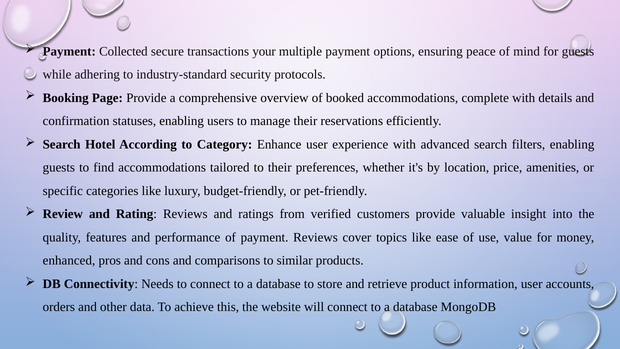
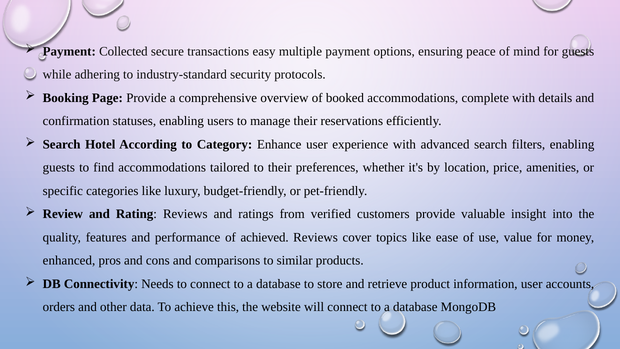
your: your -> easy
of payment: payment -> achieved
